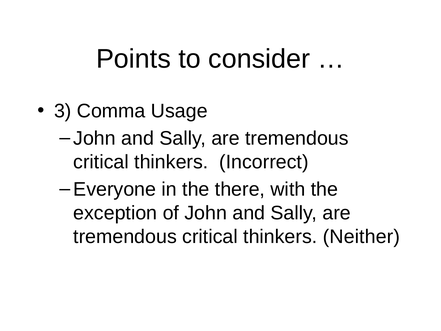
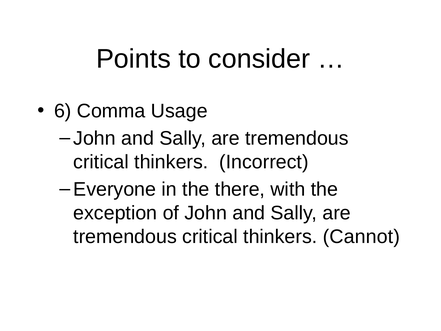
3: 3 -> 6
Neither: Neither -> Cannot
